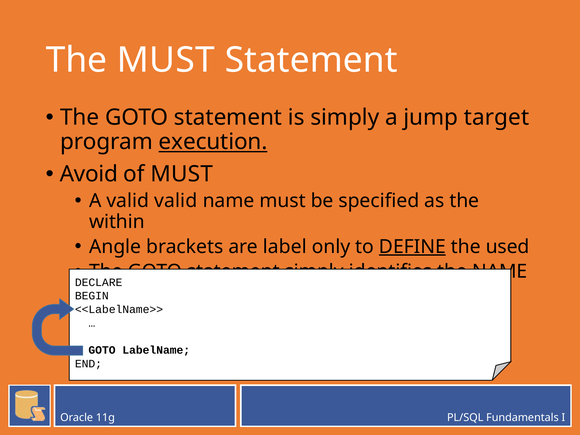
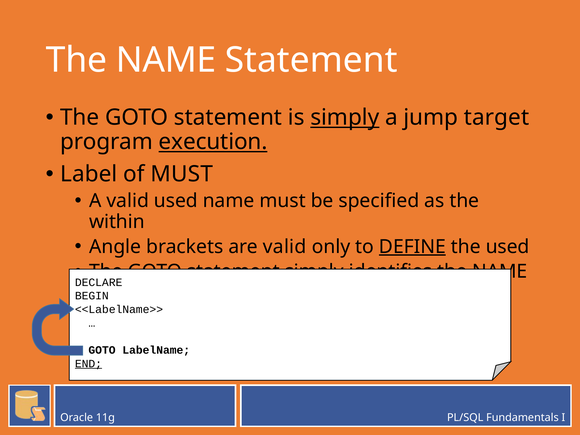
MUST at (166, 60): MUST -> NAME
simply at (345, 118) underline: none -> present
Avoid: Avoid -> Label
valid valid: valid -> used
are label: label -> valid
END underline: none -> present
